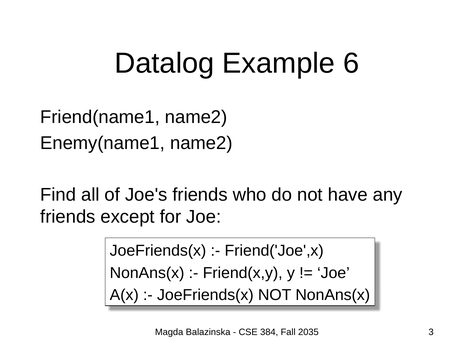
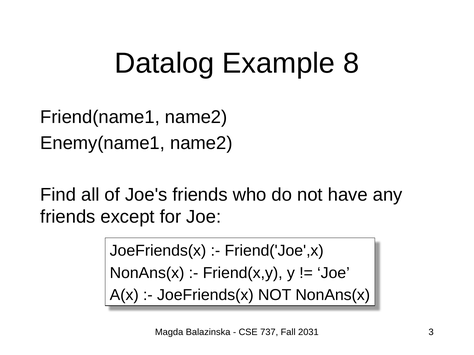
6: 6 -> 8
384: 384 -> 737
2035: 2035 -> 2031
